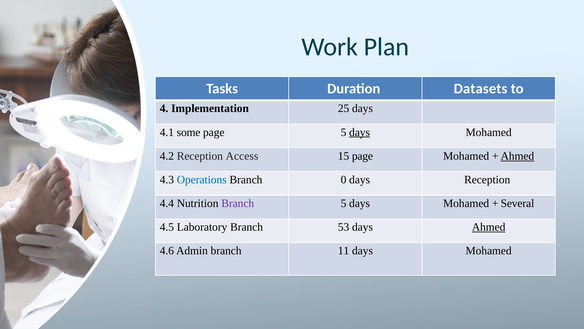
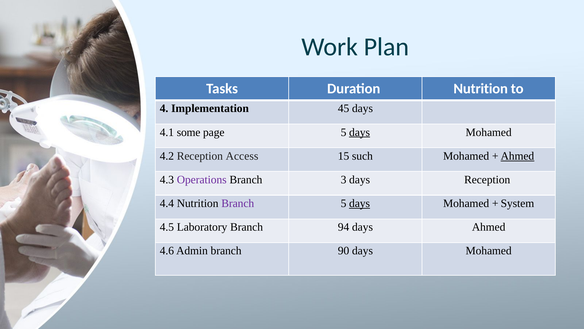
Duration Datasets: Datasets -> Nutrition
25: 25 -> 45
15 page: page -> such
Operations colour: blue -> purple
0: 0 -> 3
days at (360, 203) underline: none -> present
Several: Several -> System
53: 53 -> 94
Ahmed at (489, 227) underline: present -> none
11: 11 -> 90
